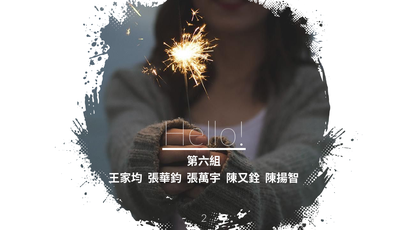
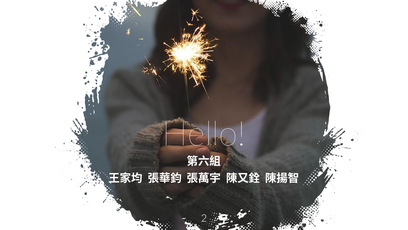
Hello underline: present -> none
